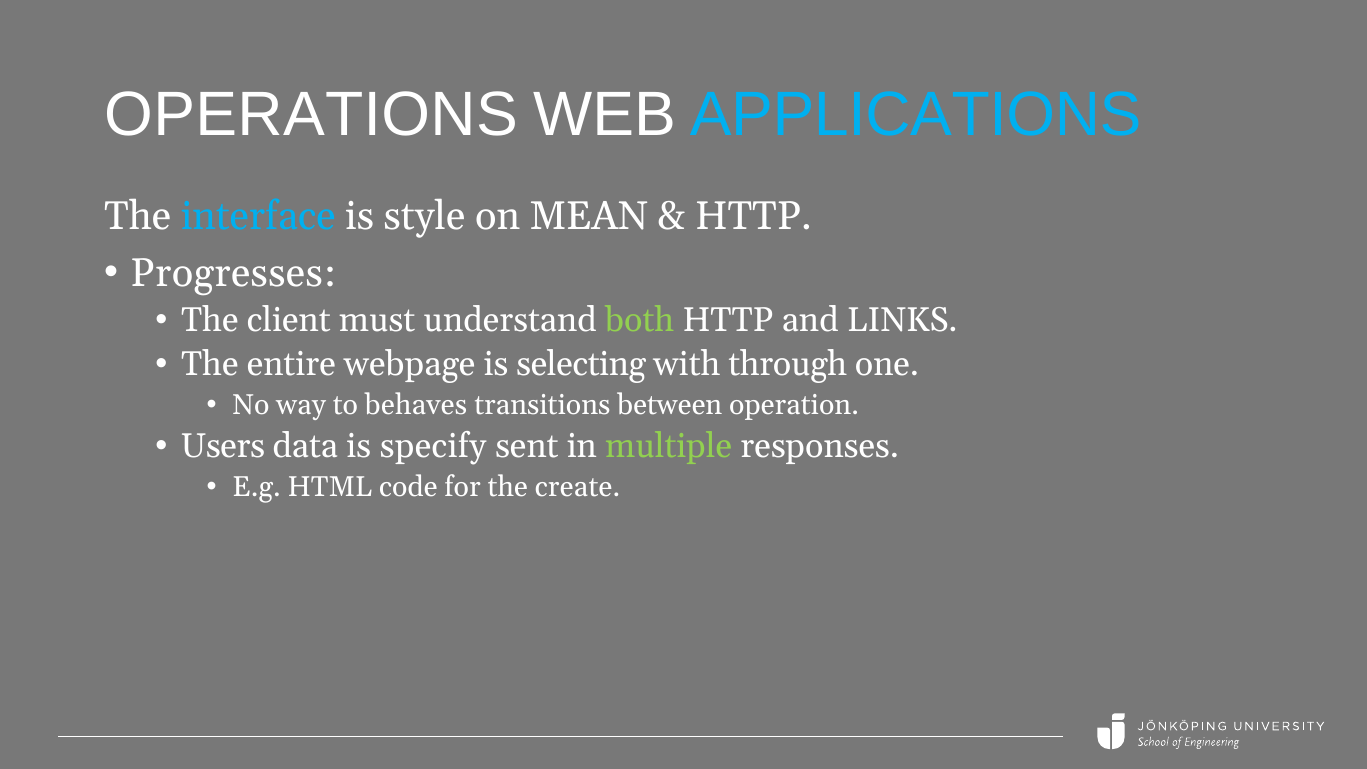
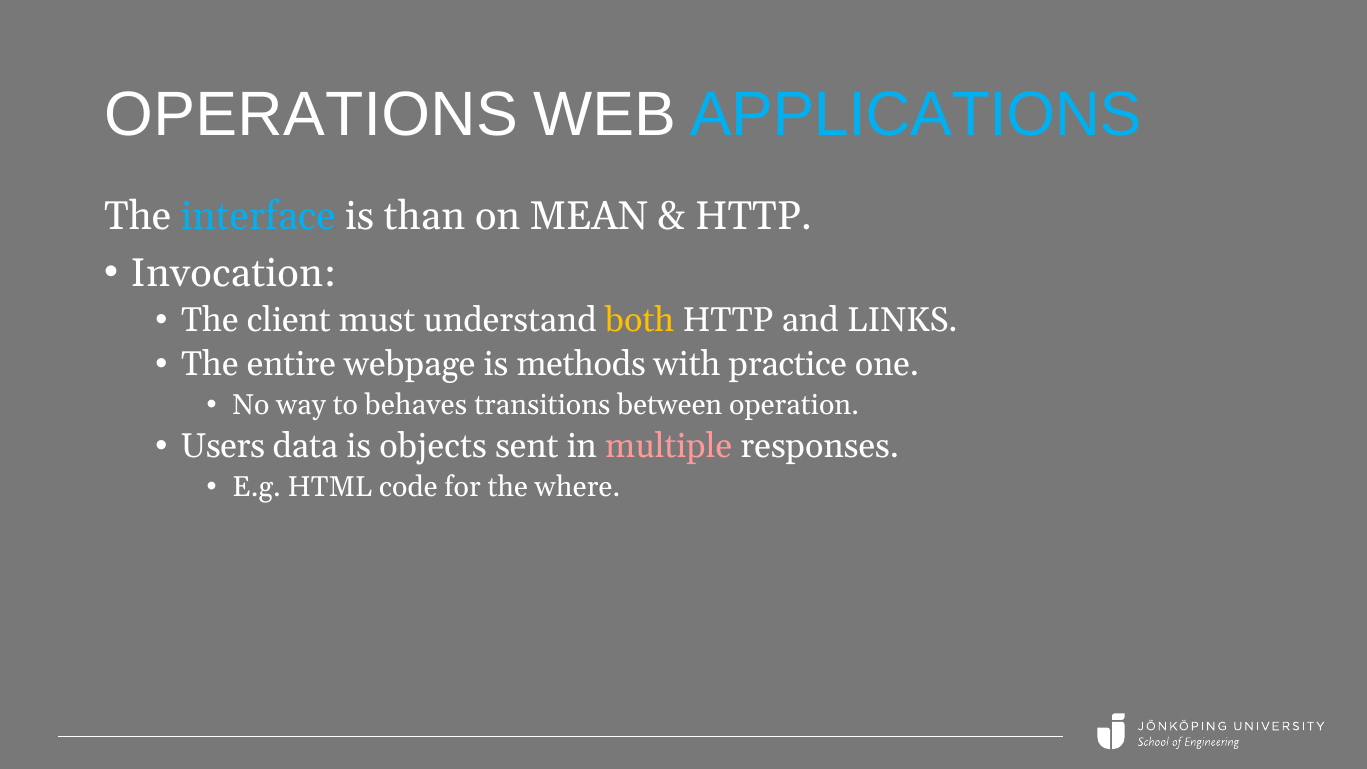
style: style -> than
Progresses: Progresses -> Invocation
both colour: light green -> yellow
selecting: selecting -> methods
through: through -> practice
specify: specify -> objects
multiple colour: light green -> pink
create: create -> where
